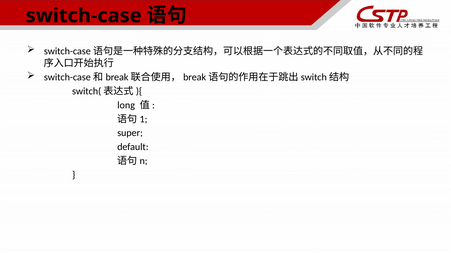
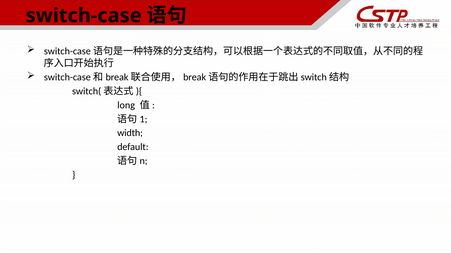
super: super -> width
